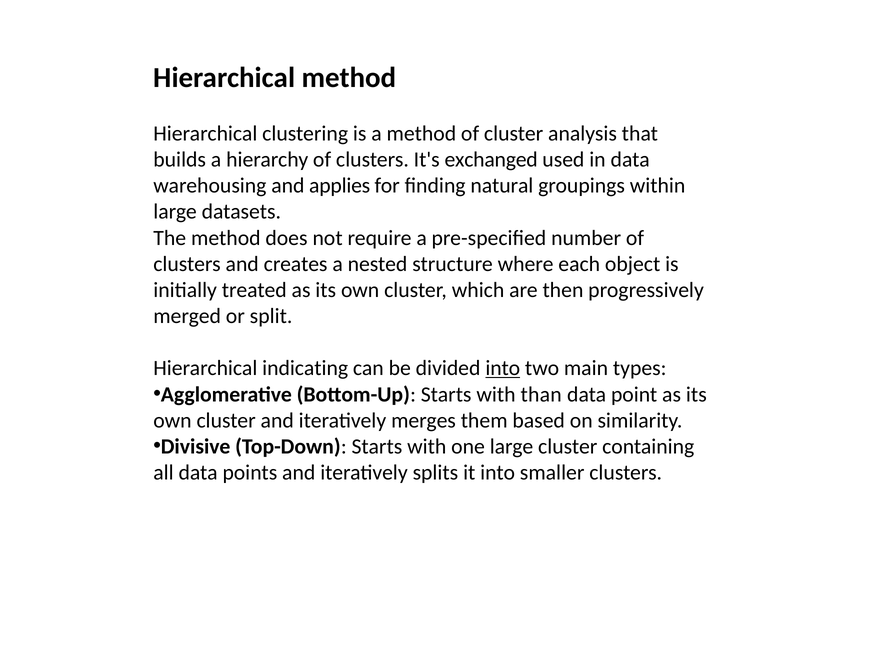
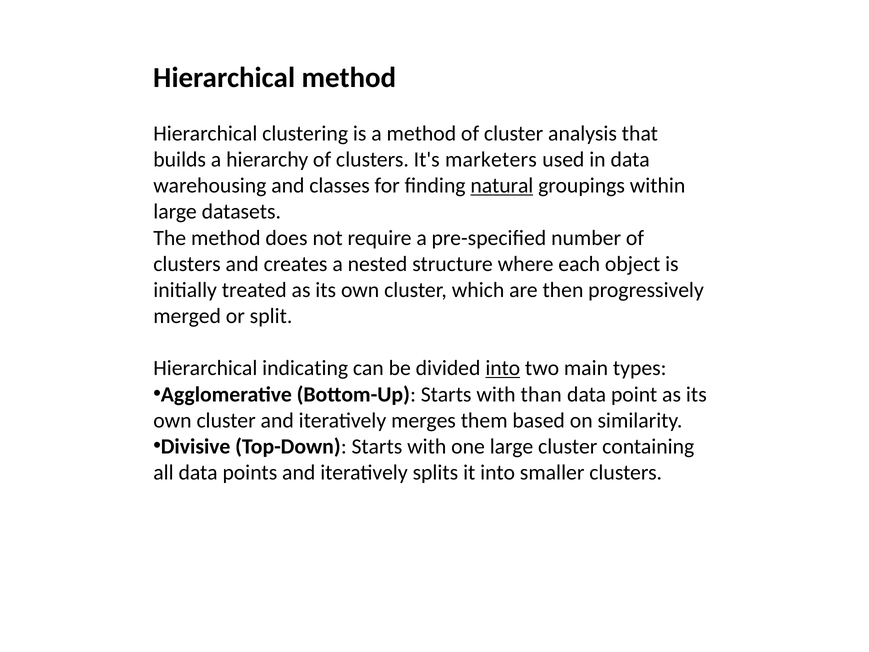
exchanged: exchanged -> marketers
applies: applies -> classes
natural underline: none -> present
